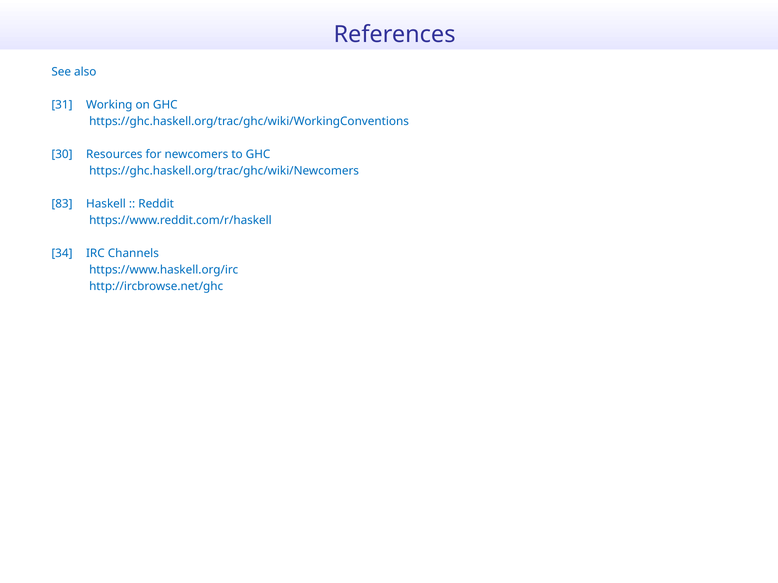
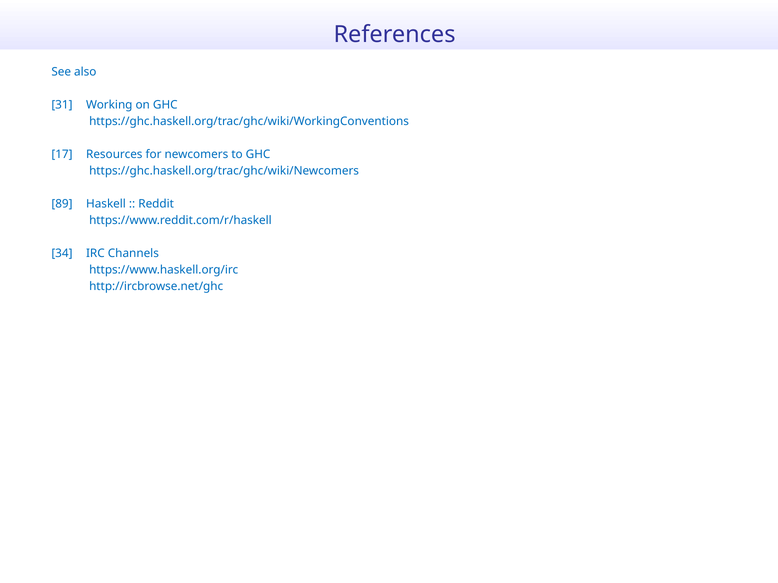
30: 30 -> 17
83: 83 -> 89
